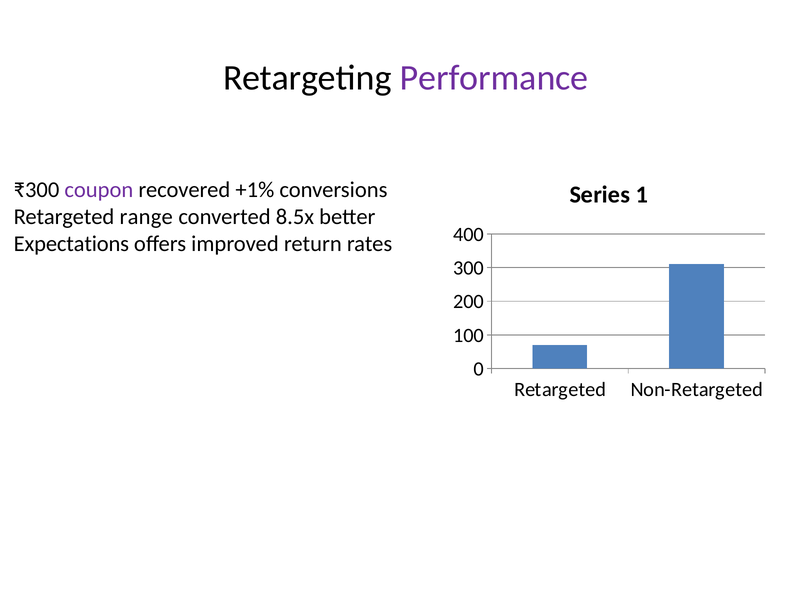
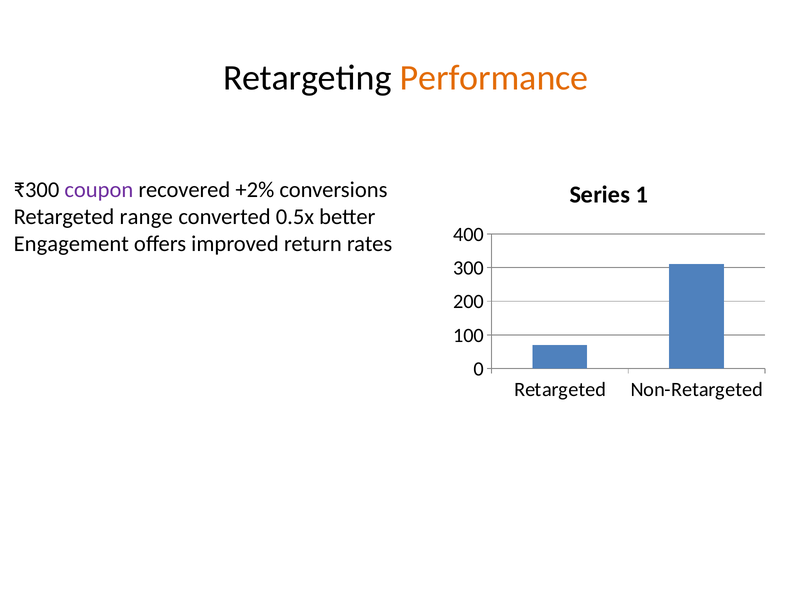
Performance colour: purple -> orange
+1%: +1% -> +2%
8.5x: 8.5x -> 0.5x
Expectations: Expectations -> Engagement
